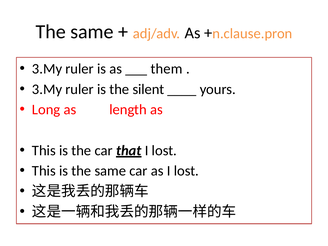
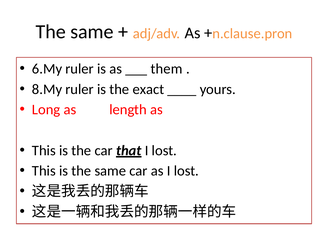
3.My at (47, 69): 3.My -> 6.My
3.My at (47, 89): 3.My -> 8.My
silent: silent -> exact
